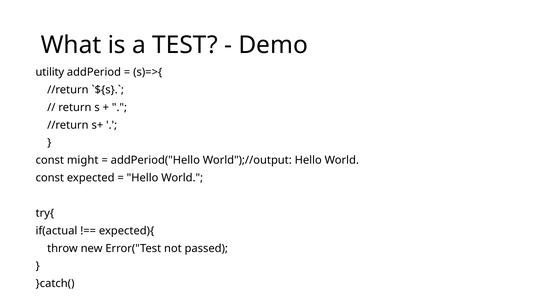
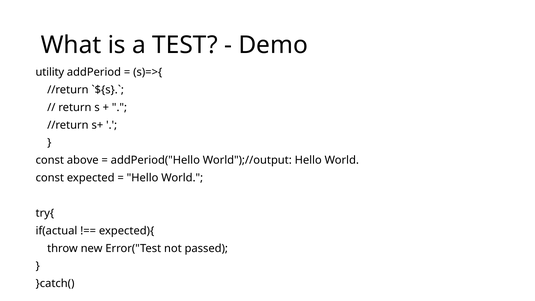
might: might -> above
